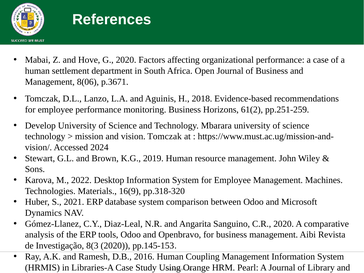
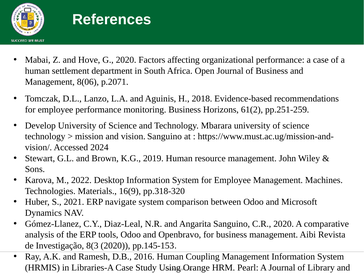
p.3671: p.3671 -> p.2071
vision Tomczak: Tomczak -> Sanguino
database: database -> navigate
